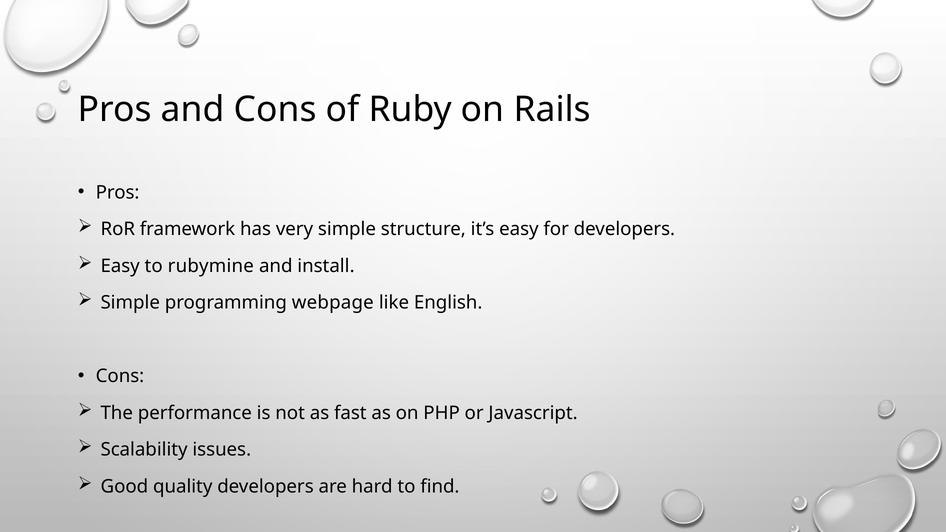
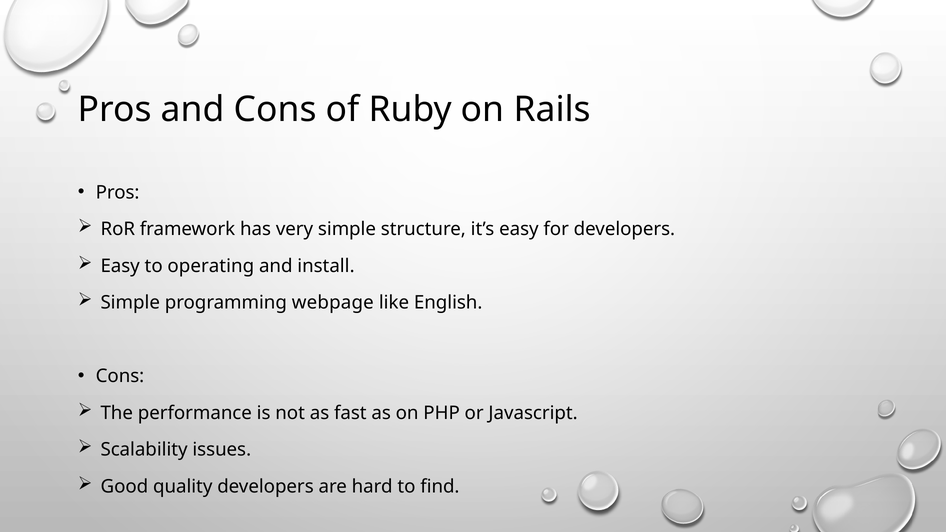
rubymine: rubymine -> operating
